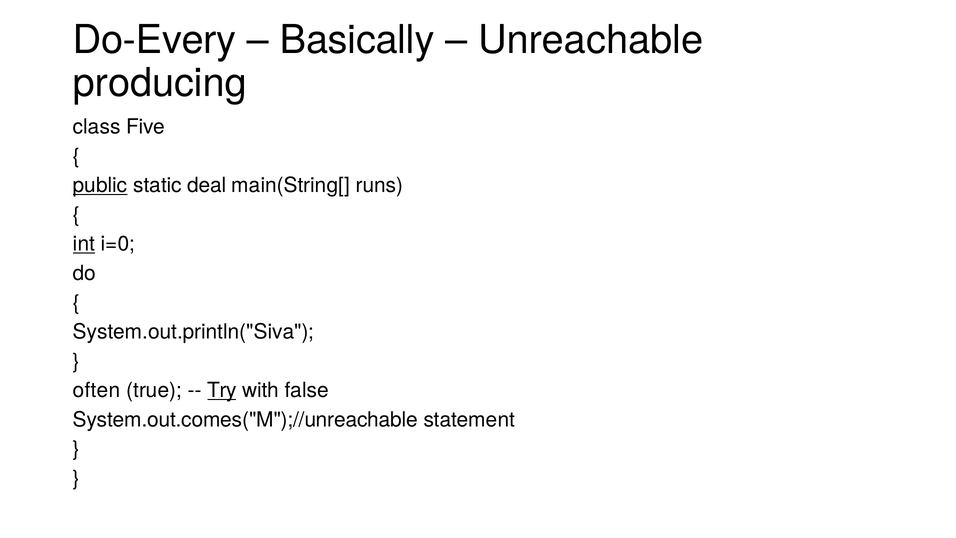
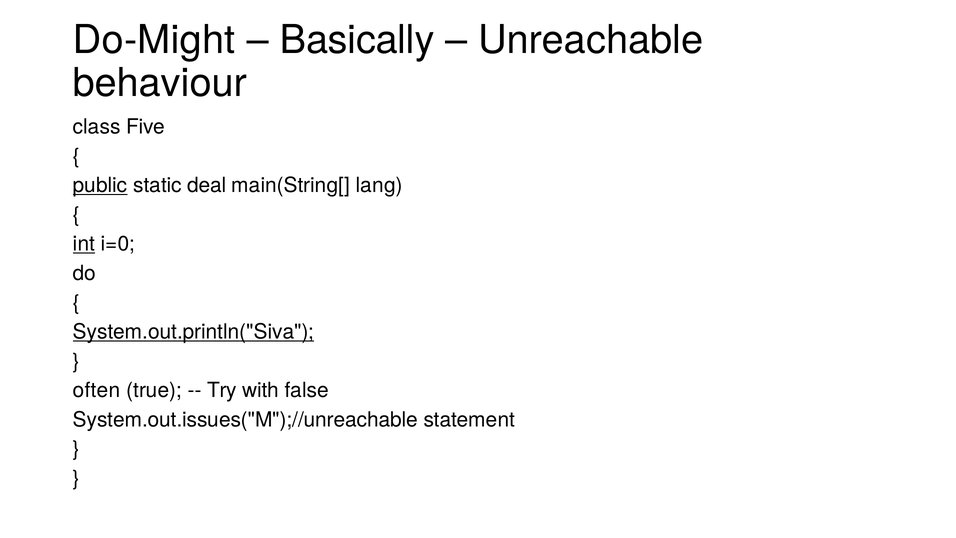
Do-Every: Do-Every -> Do-Might
producing: producing -> behaviour
runs: runs -> lang
System.out.println("Siva underline: none -> present
Try underline: present -> none
System.out.comes("M");//unreachable: System.out.comes("M");//unreachable -> System.out.issues("M");//unreachable
